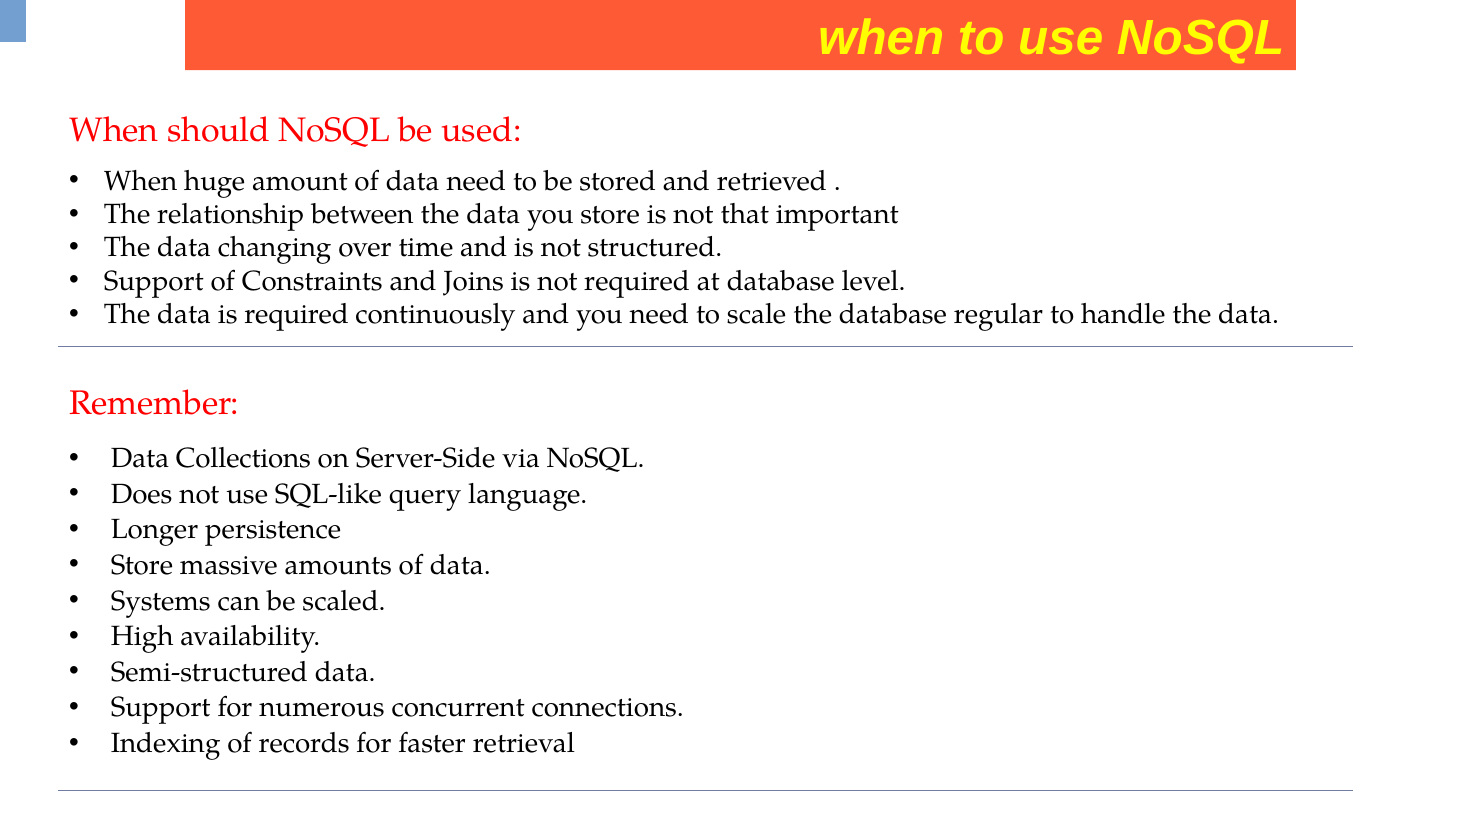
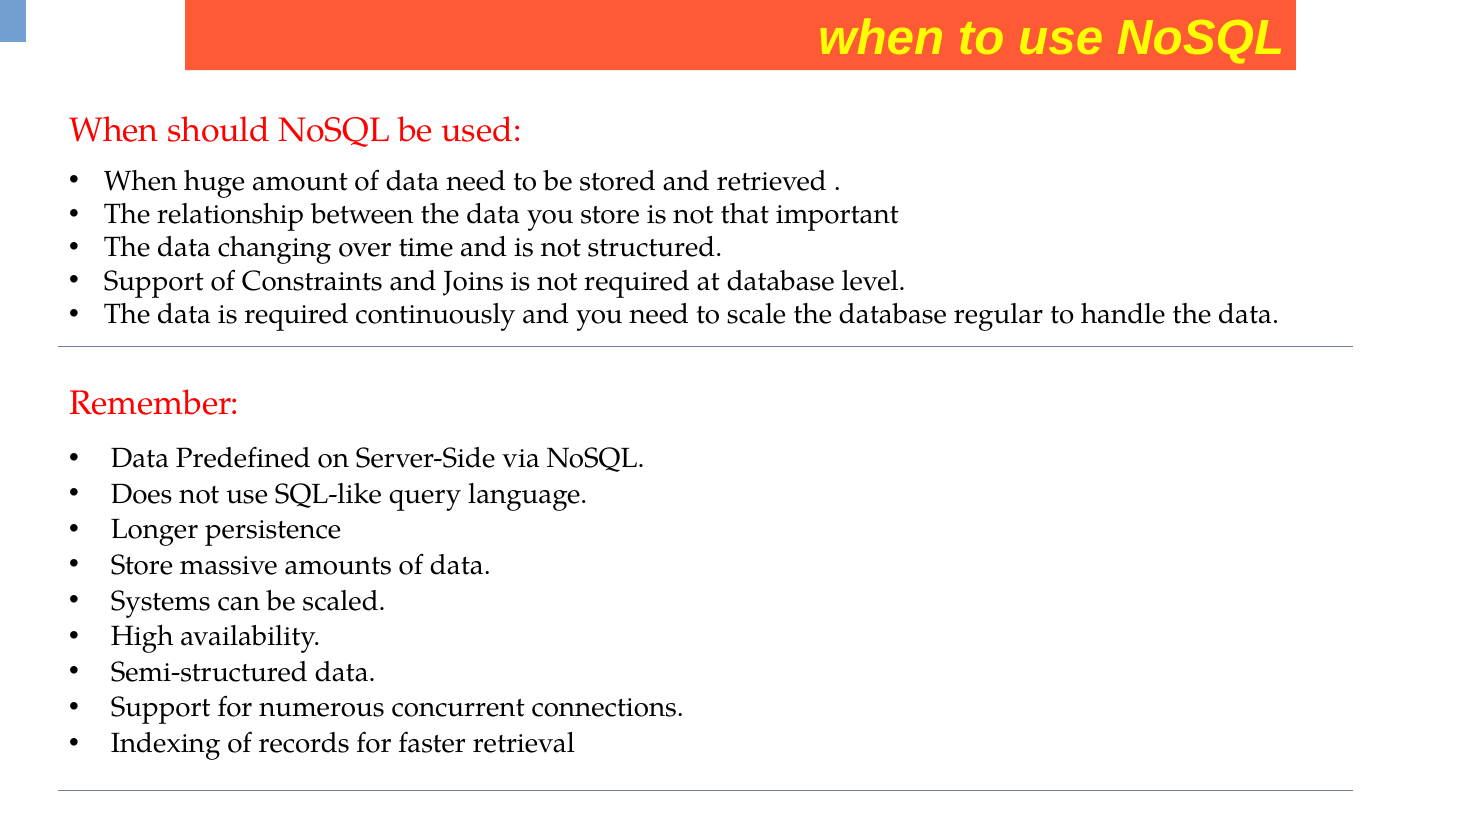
Collections: Collections -> Predefined
